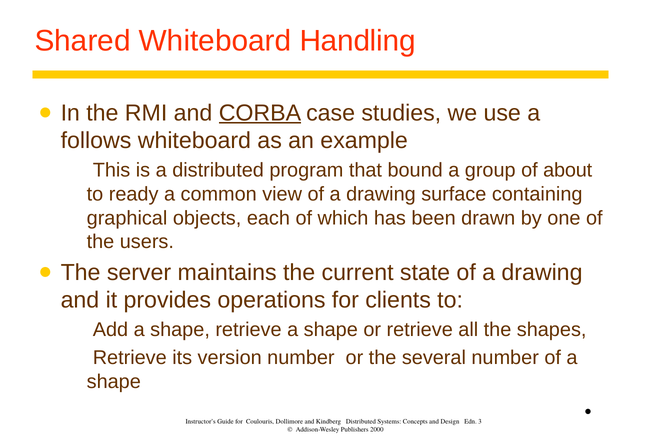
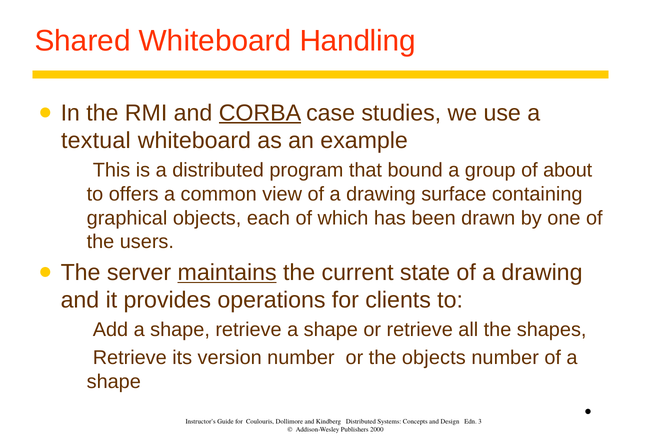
follows: follows -> textual
ready: ready -> offers
maintains underline: none -> present
the several: several -> objects
